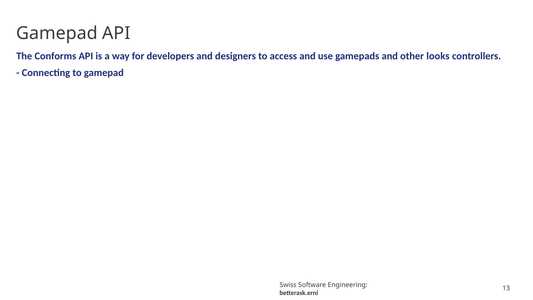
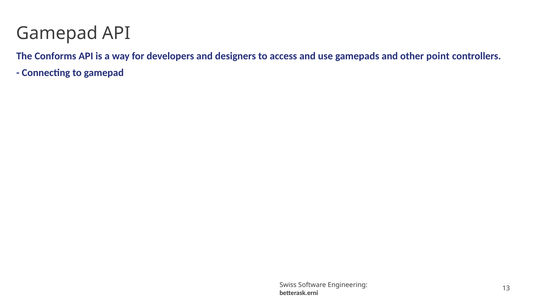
looks: looks -> point
